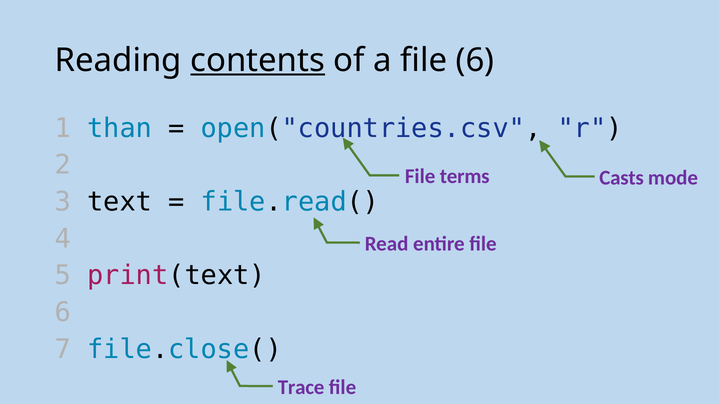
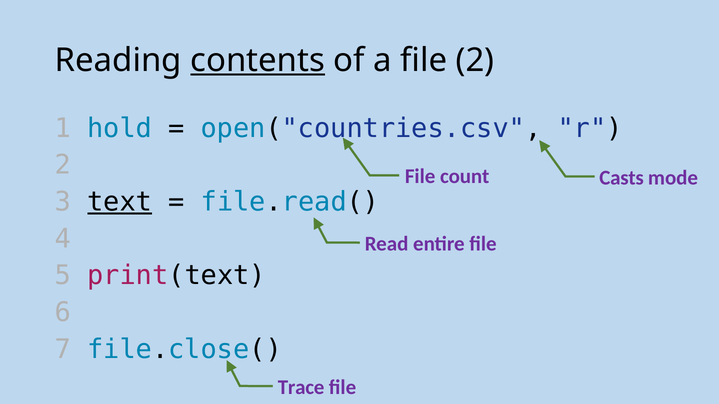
file 6: 6 -> 2
than: than -> hold
terms: terms -> count
text underline: none -> present
